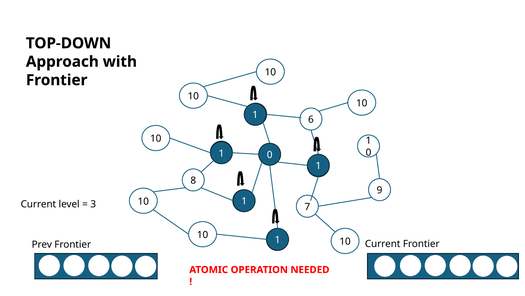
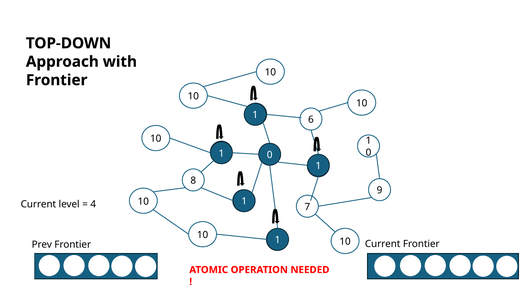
3: 3 -> 4
